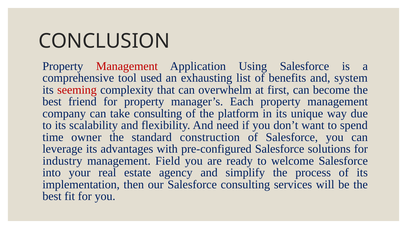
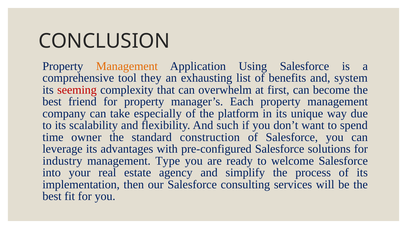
Management at (127, 66) colour: red -> orange
used: used -> they
take consulting: consulting -> especially
need: need -> such
Field: Field -> Type
